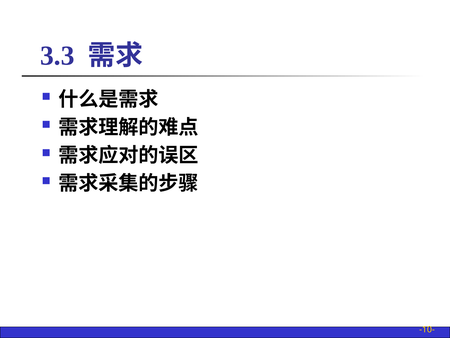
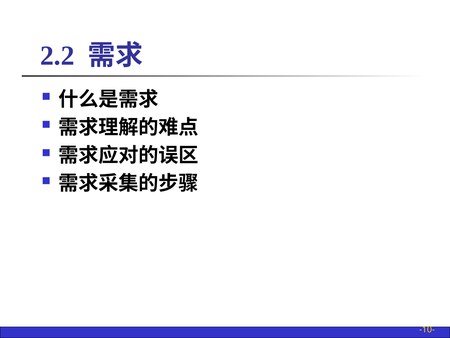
3.3: 3.3 -> 2.2
